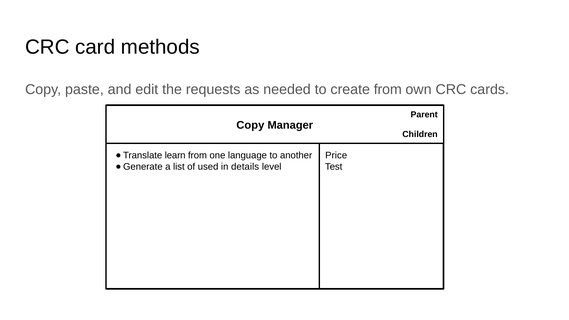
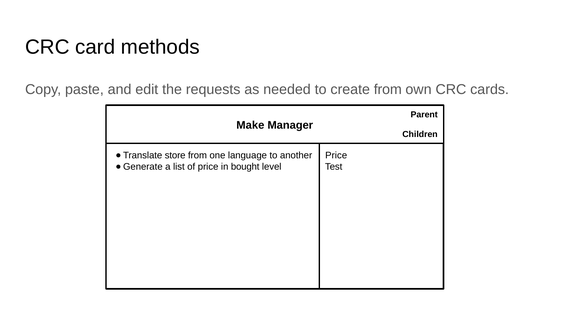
Copy at (250, 125): Copy -> Make
learn: learn -> store
of used: used -> price
details: details -> bought
